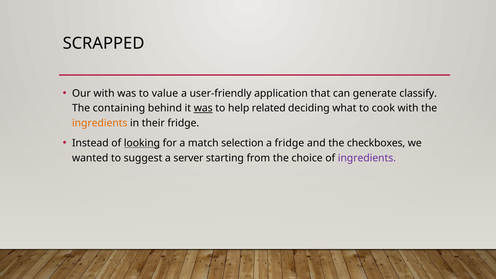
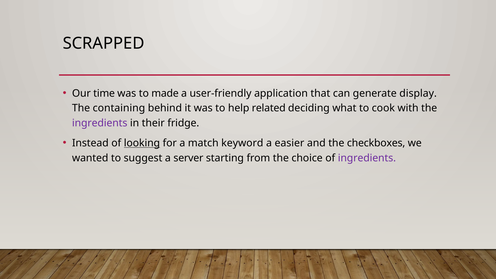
Our with: with -> time
value: value -> made
classify: classify -> display
was at (203, 108) underline: present -> none
ingredients at (100, 123) colour: orange -> purple
selection: selection -> keyword
a fridge: fridge -> easier
